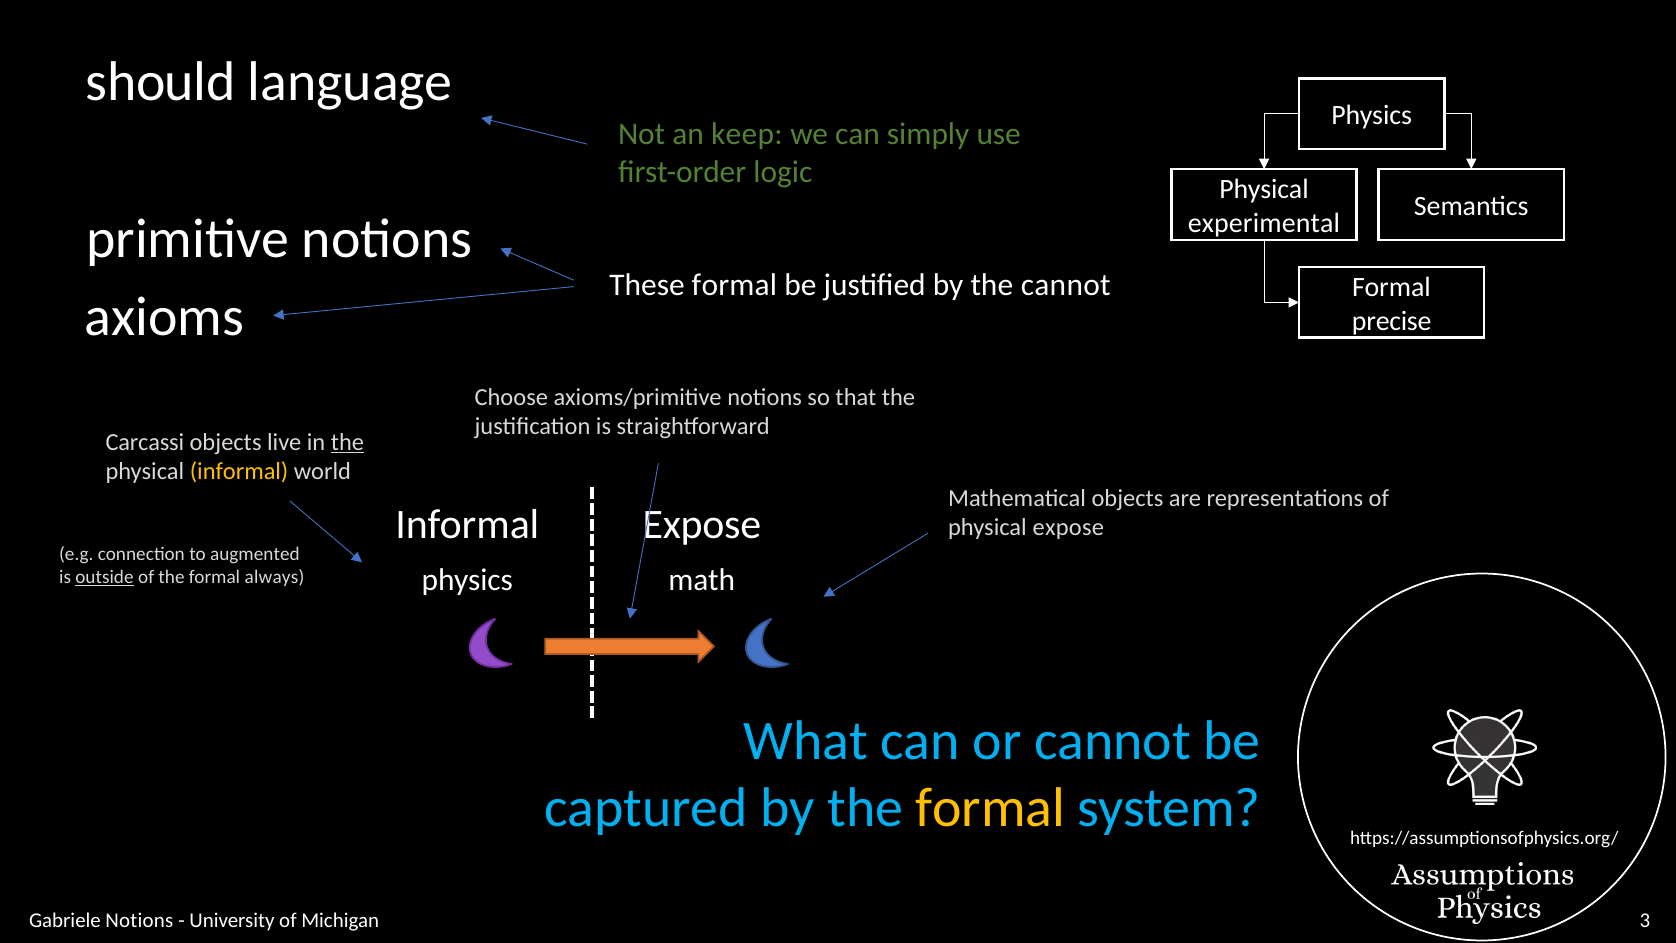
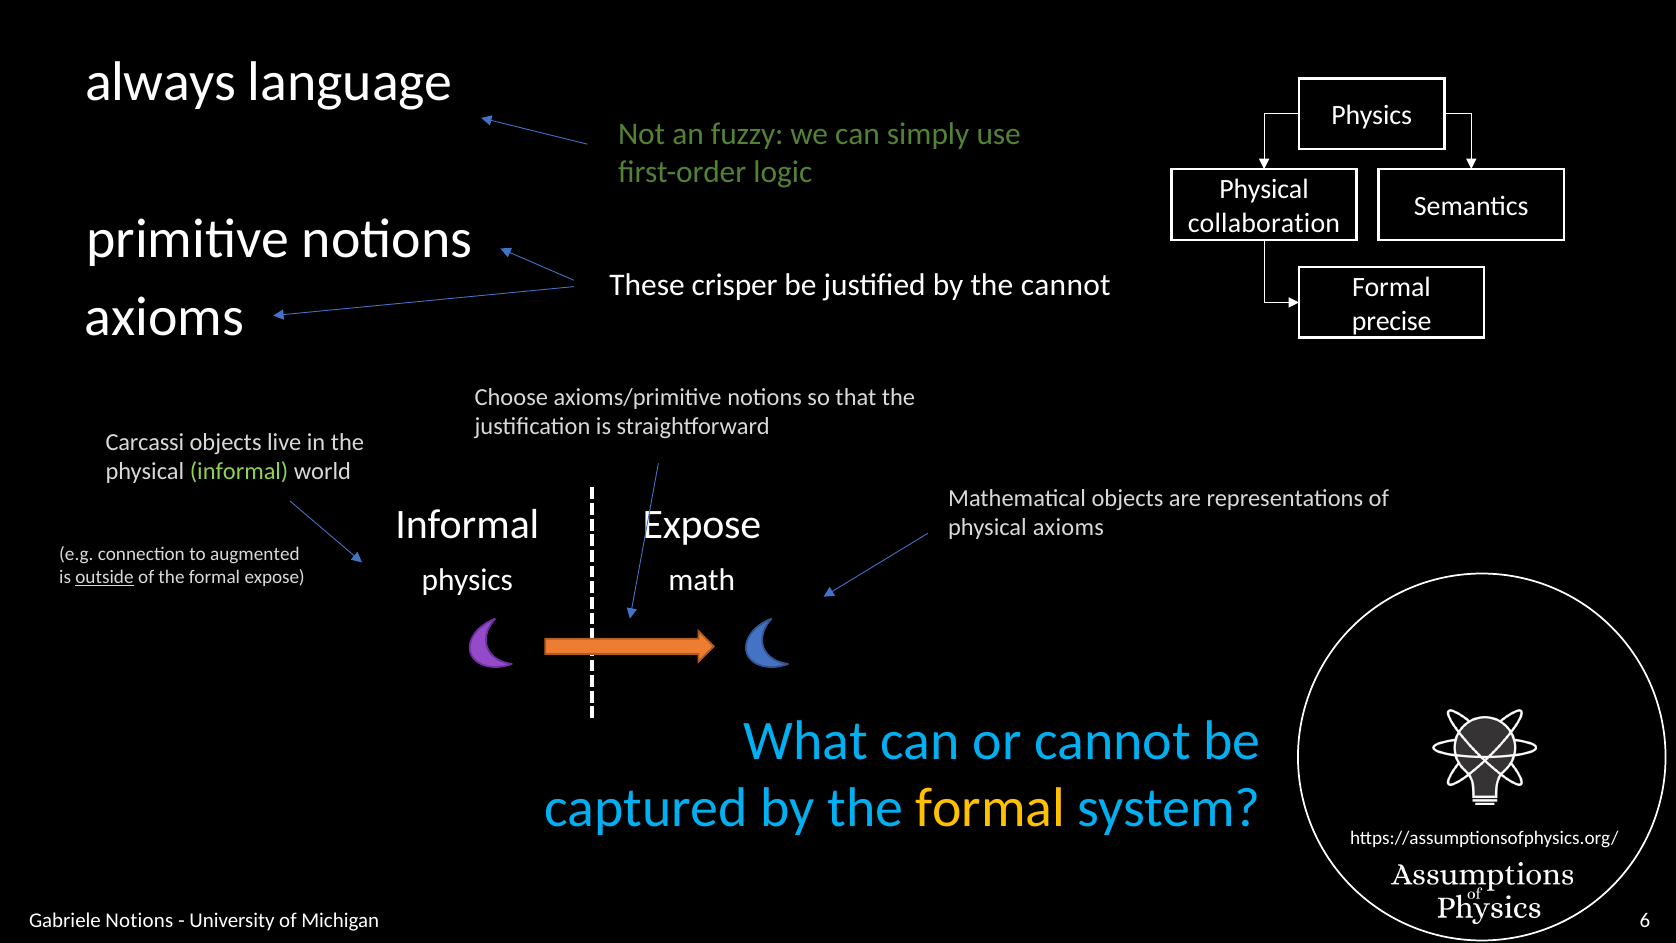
should: should -> always
keep: keep -> fuzzy
experimental: experimental -> collaboration
These formal: formal -> crisper
the at (347, 442) underline: present -> none
informal at (239, 471) colour: yellow -> light green
physical expose: expose -> axioms
formal always: always -> expose
3: 3 -> 6
